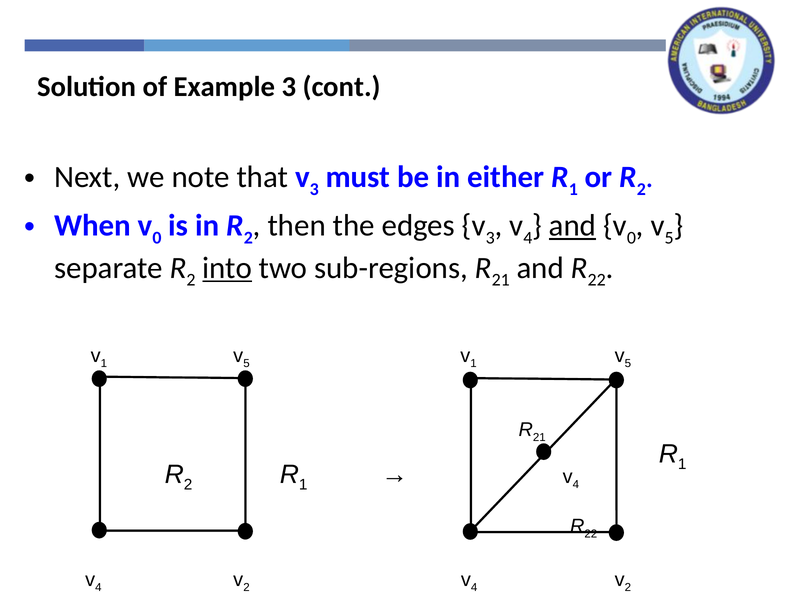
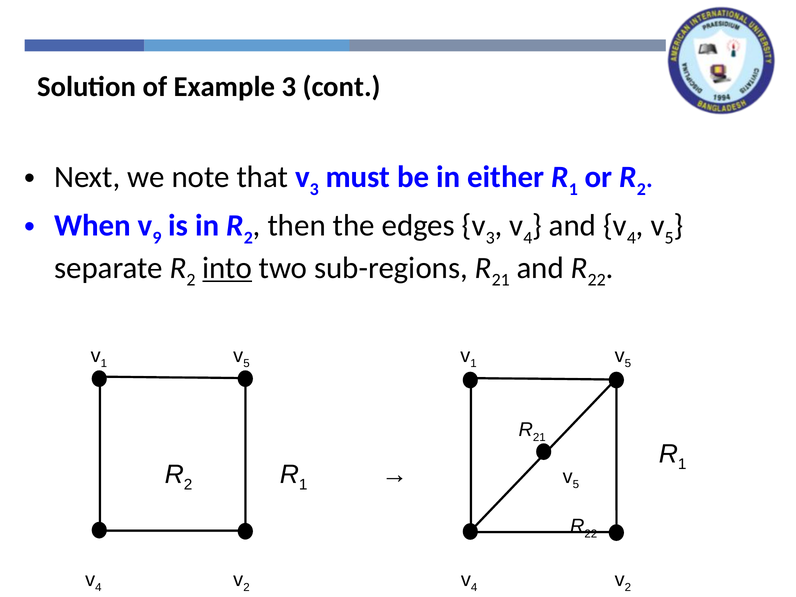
0 at (157, 238): 0 -> 9
and at (573, 226) underline: present -> none
0 at (631, 238): 0 -> 4
4 at (576, 485): 4 -> 5
